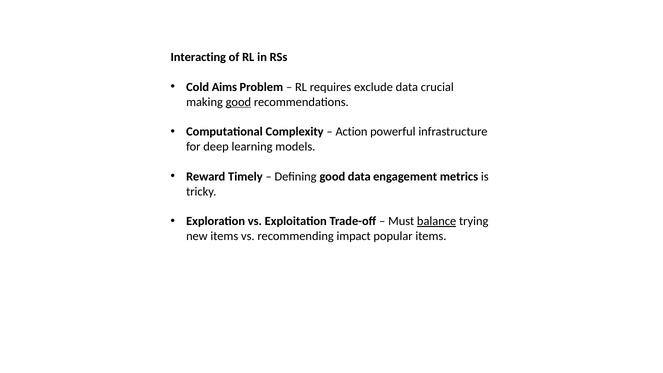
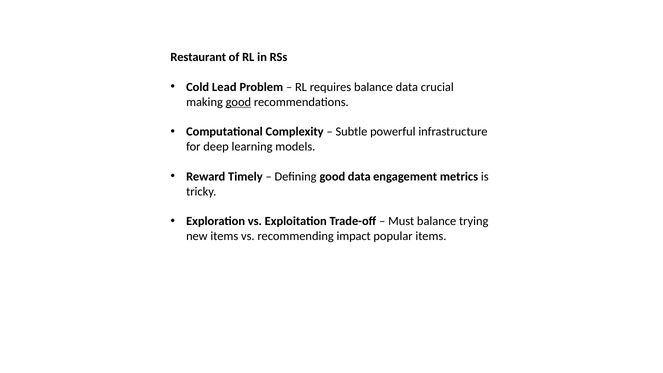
Interacting: Interacting -> Restaurant
Aims: Aims -> Lead
requires exclude: exclude -> balance
Action: Action -> Subtle
balance at (437, 221) underline: present -> none
